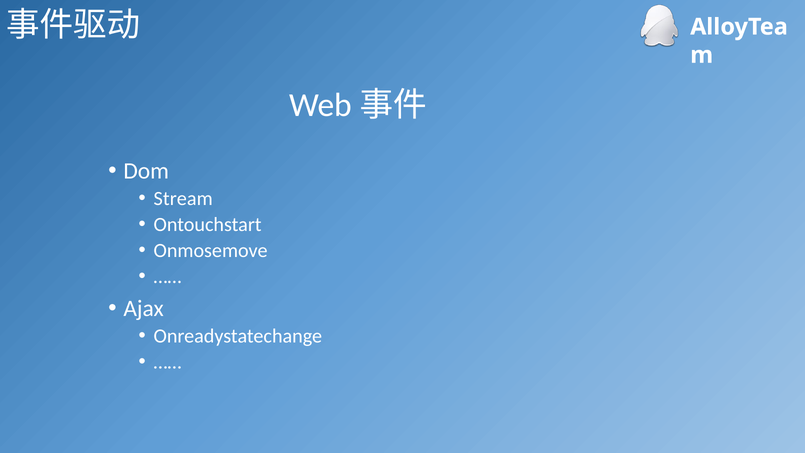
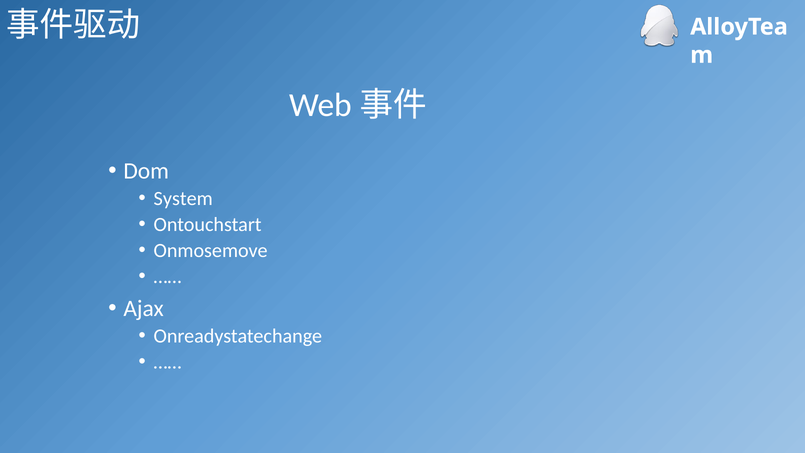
Stream: Stream -> System
